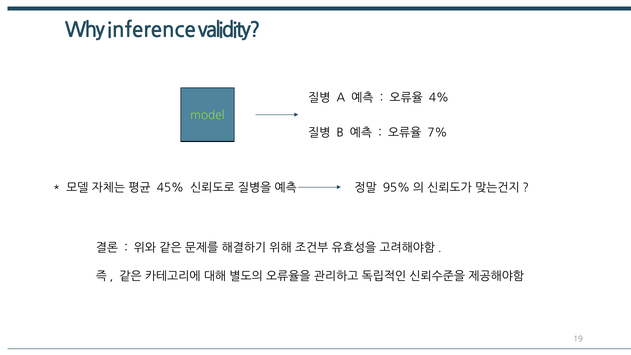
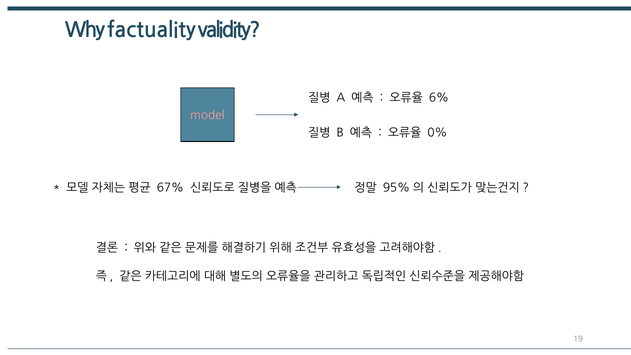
inference: inference -> factuality
4%: 4% -> 6%
model colour: light green -> pink
7%: 7% -> 0%
45%: 45% -> 67%
